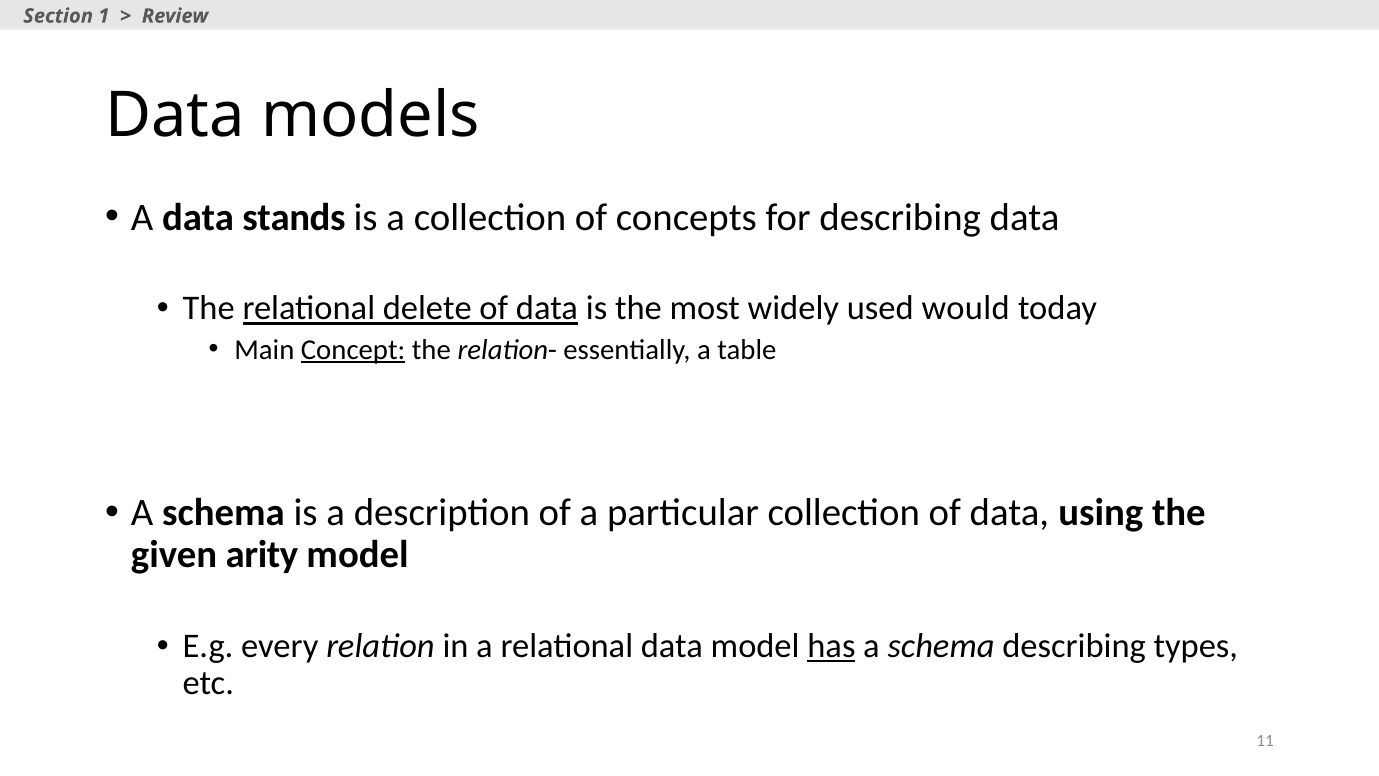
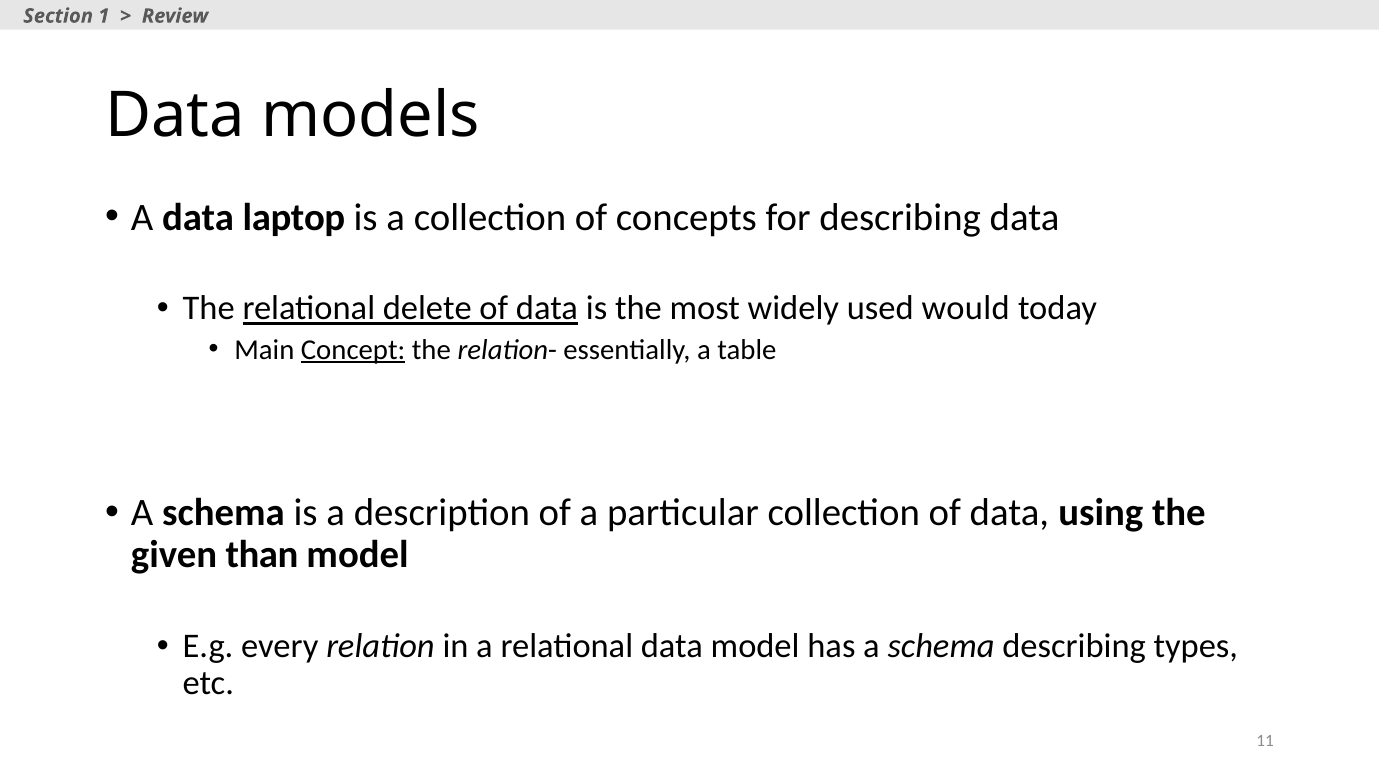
stands: stands -> laptop
arity: arity -> than
has underline: present -> none
